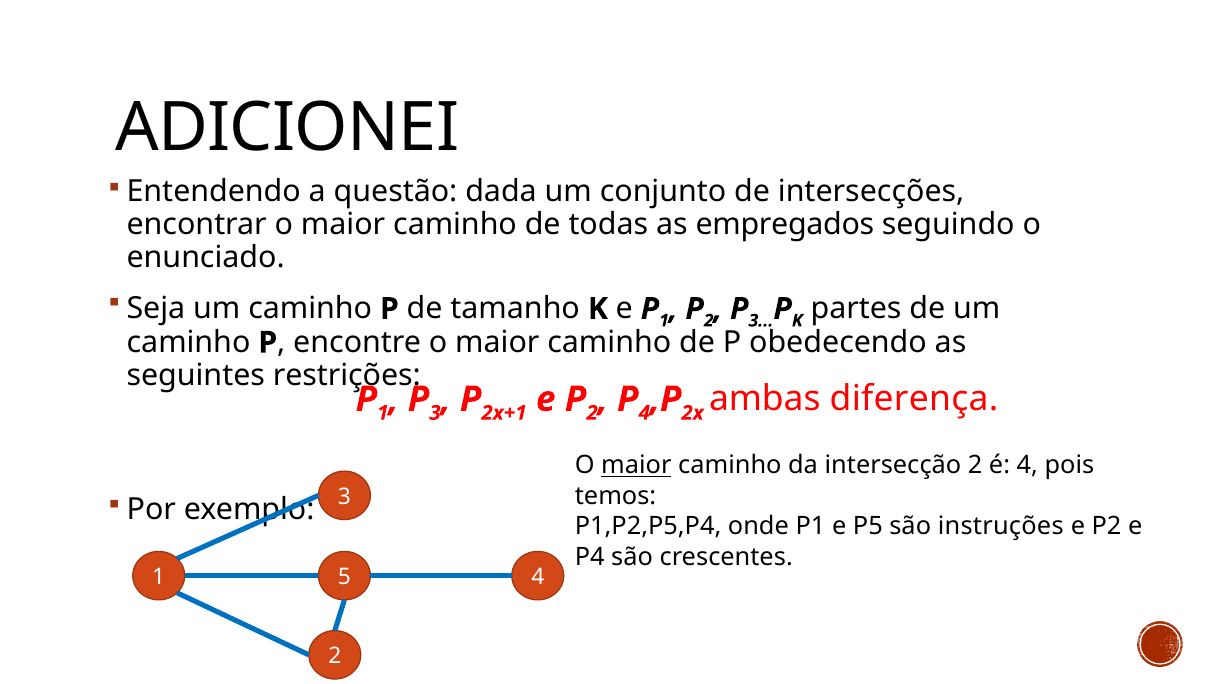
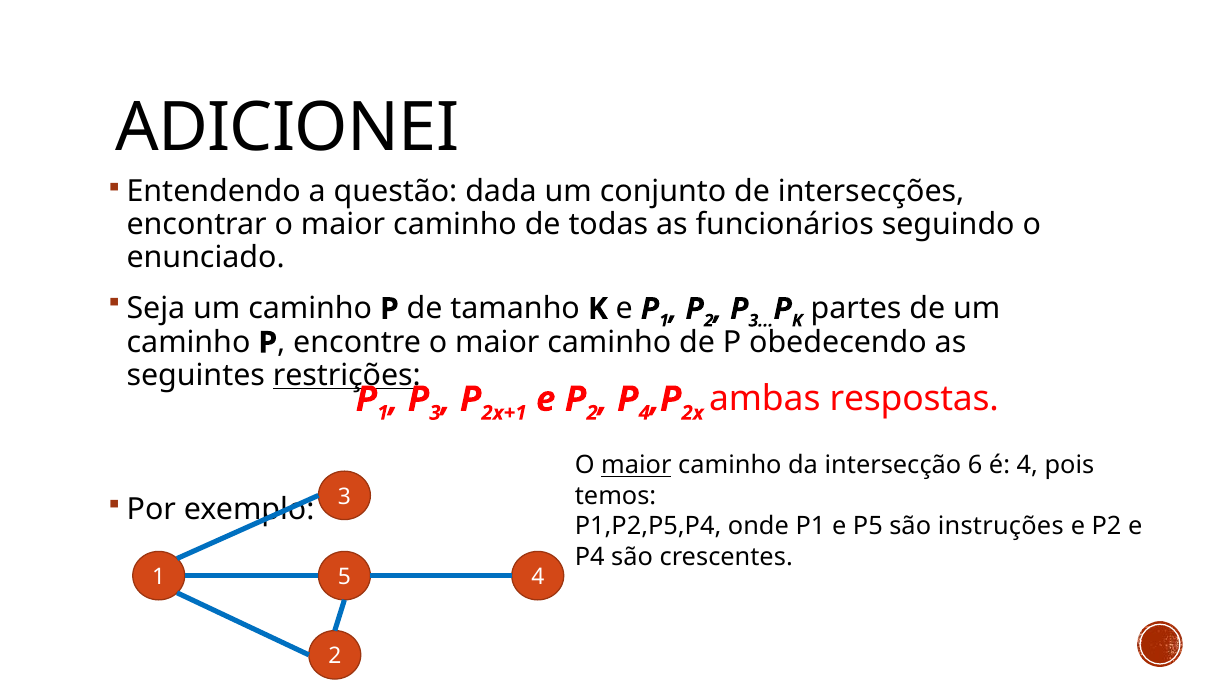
empregados: empregados -> funcionários
restrições underline: none -> present
diferença: diferença -> respostas
intersecção 2: 2 -> 6
